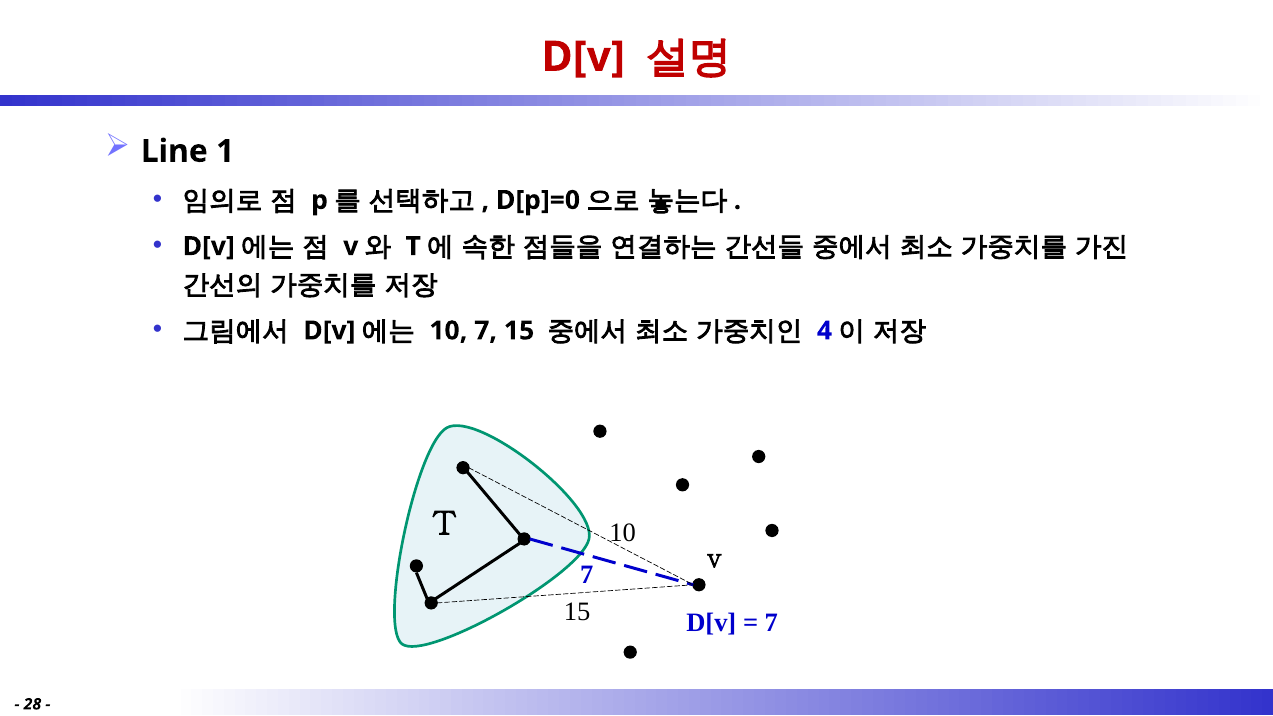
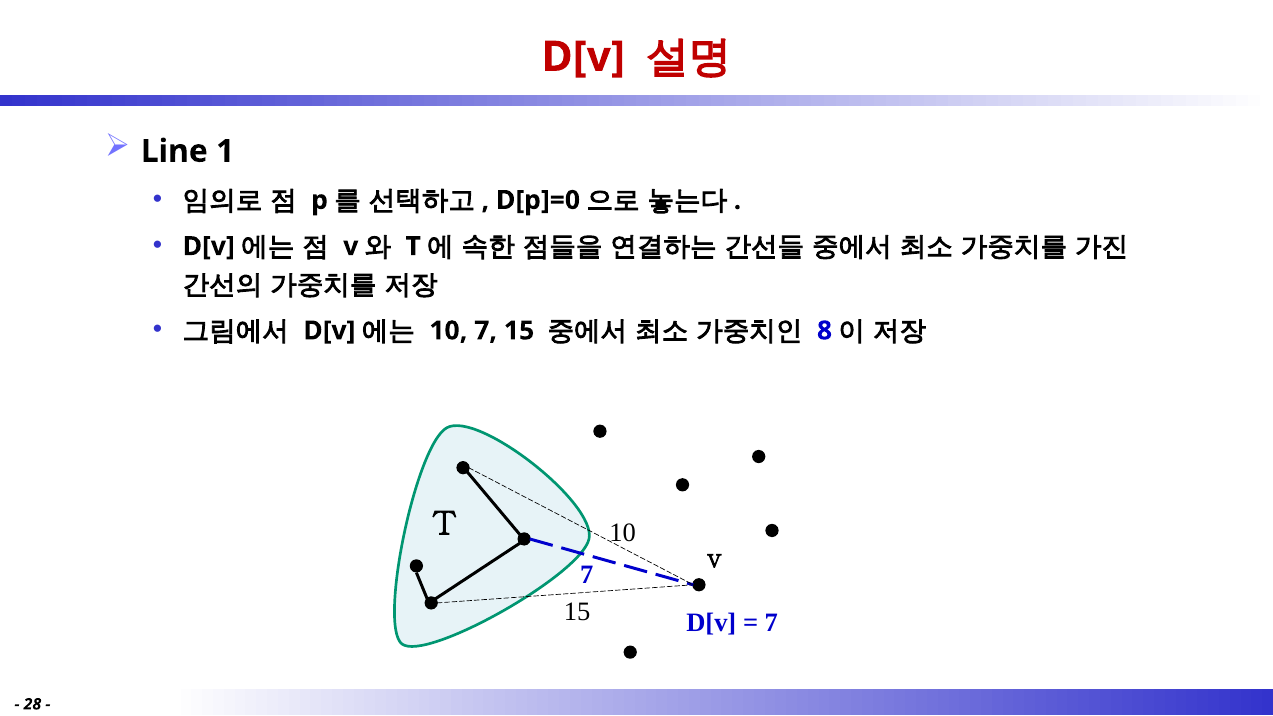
4: 4 -> 8
